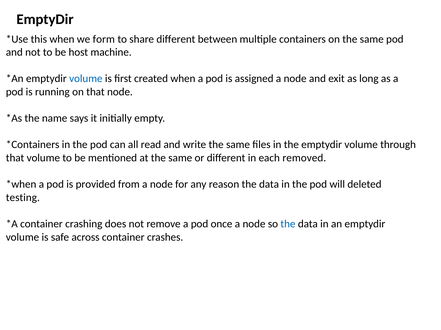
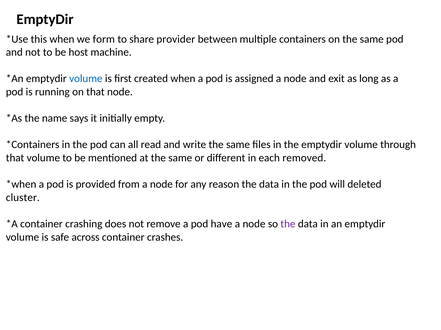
share different: different -> provider
testing: testing -> cluster
once: once -> have
the at (288, 224) colour: blue -> purple
